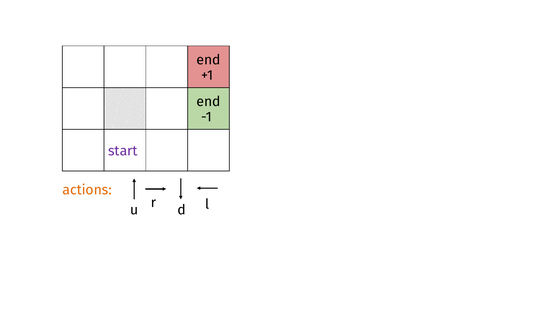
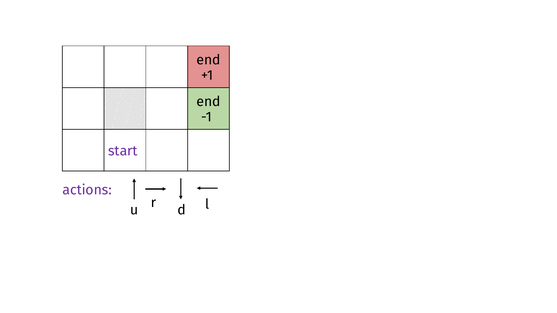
actions colour: orange -> purple
